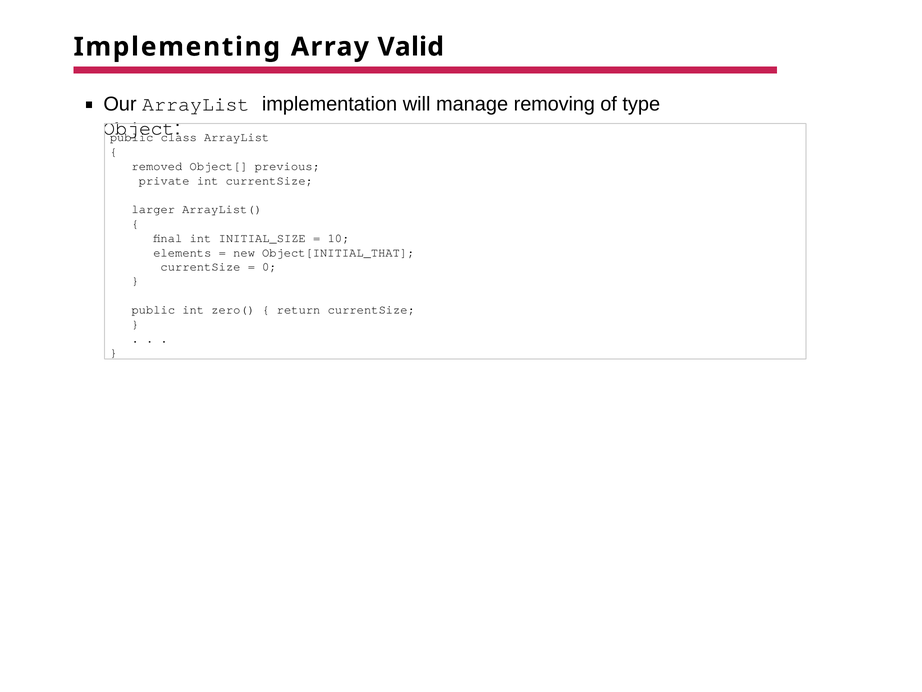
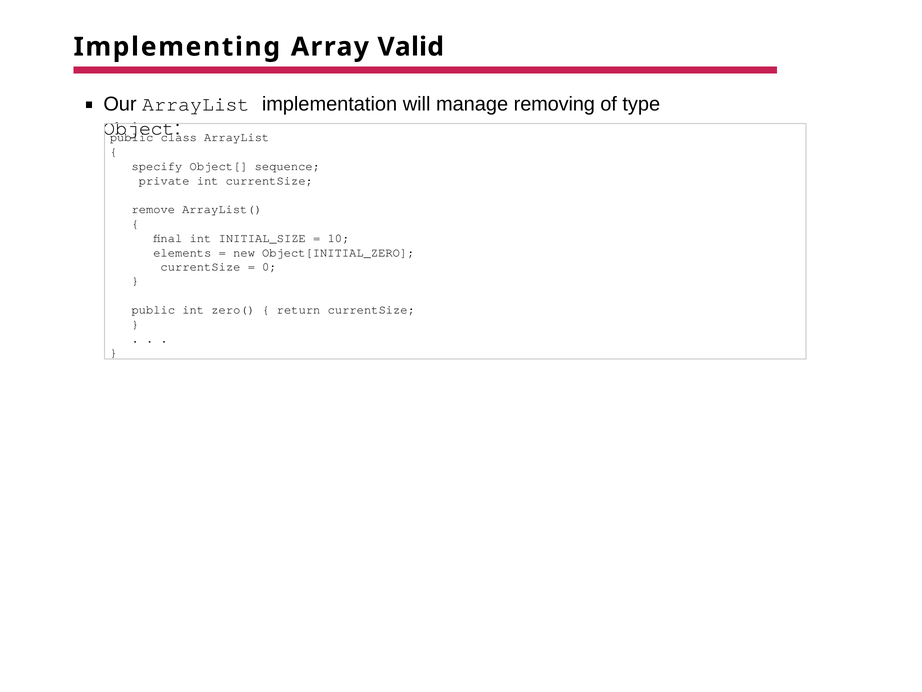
removed: removed -> specify
previous: previous -> sequence
larger: larger -> remove
Object[INITIAL_THAT: Object[INITIAL_THAT -> Object[INITIAL_ZERO
